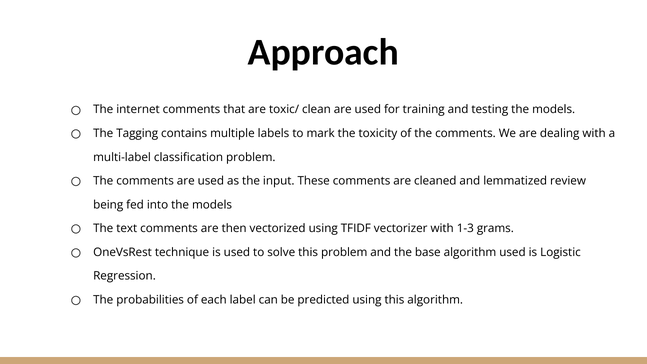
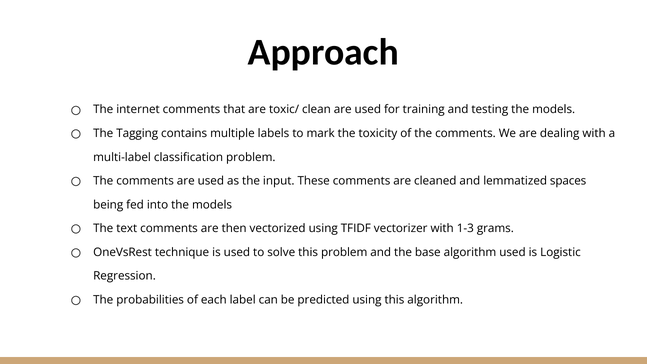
review: review -> spaces
